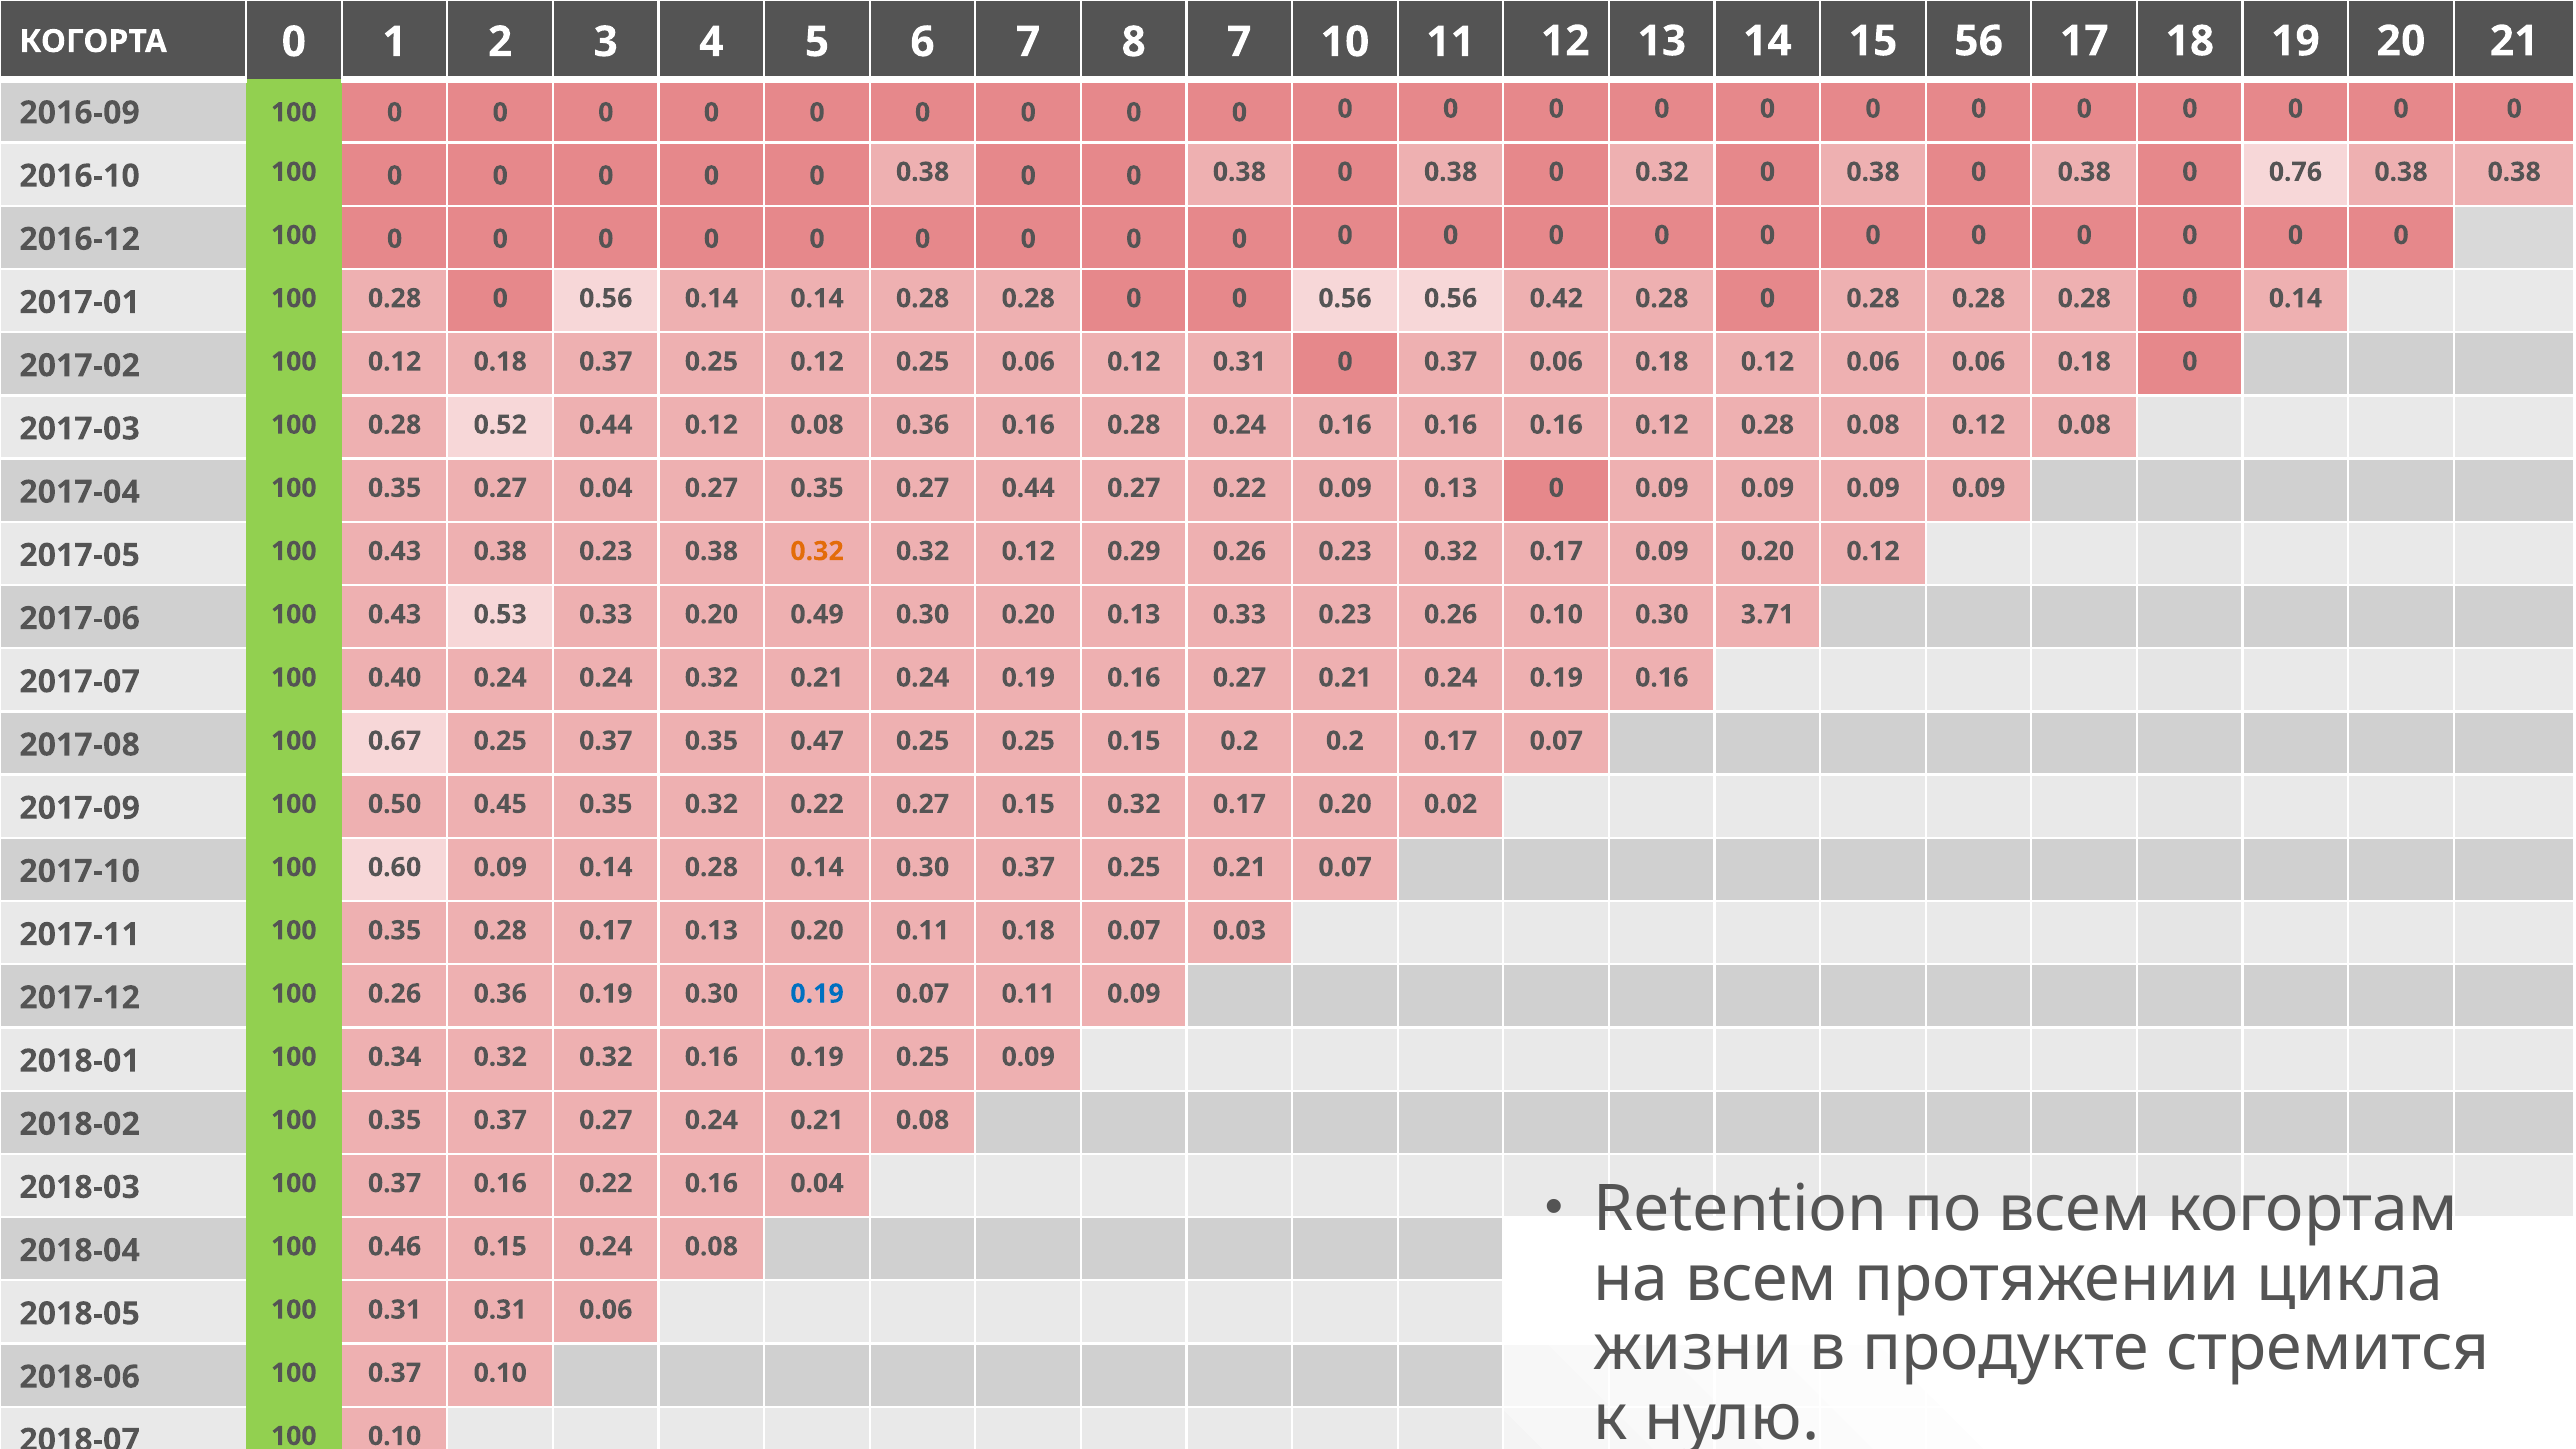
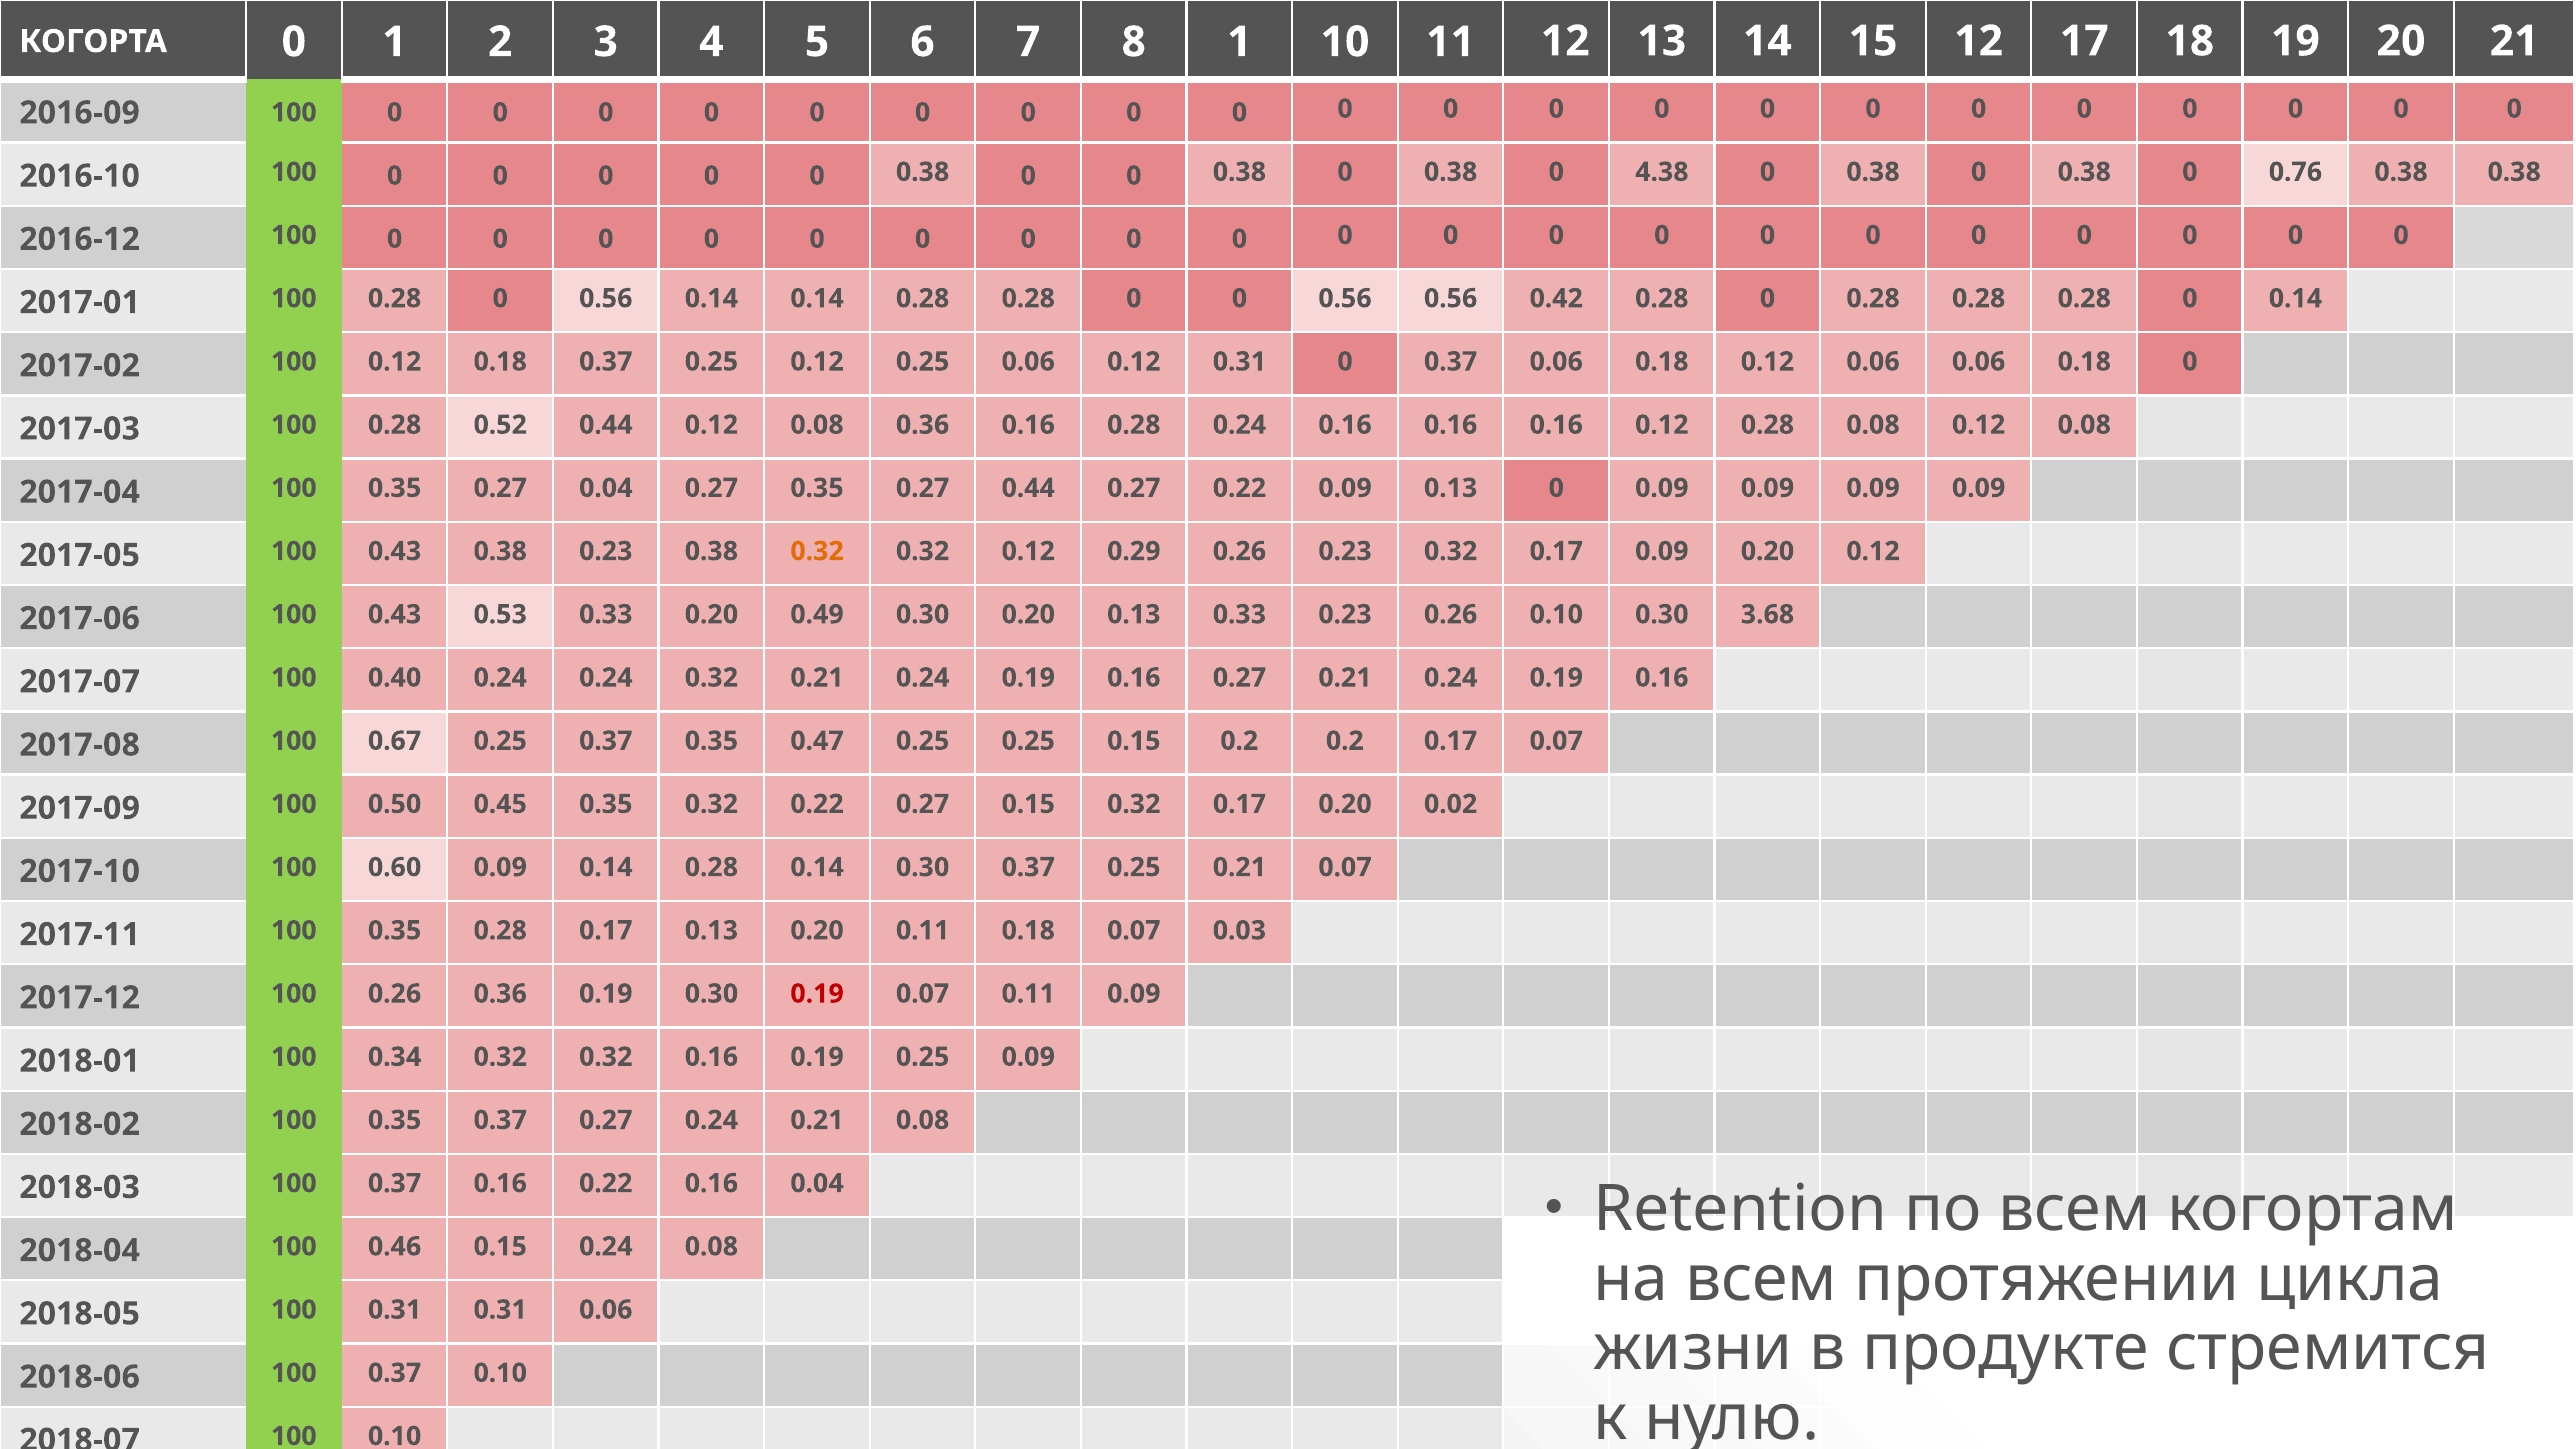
8 7: 7 -> 1
15 56: 56 -> 12
0 0.32: 0.32 -> 4.38
3.71: 3.71 -> 3.68
0.19 at (817, 994) colour: blue -> red
